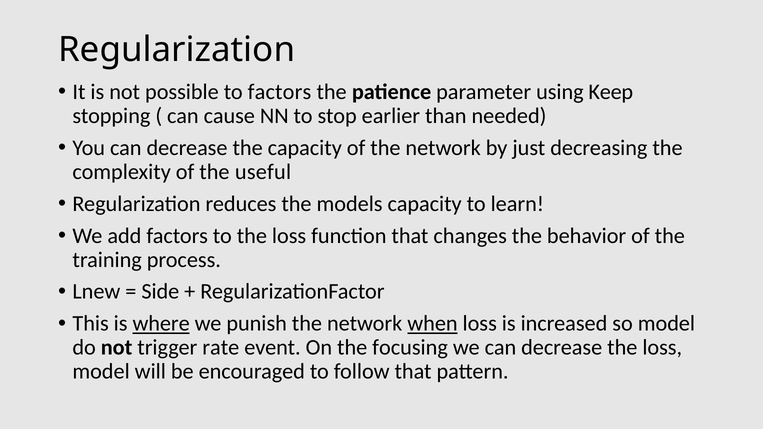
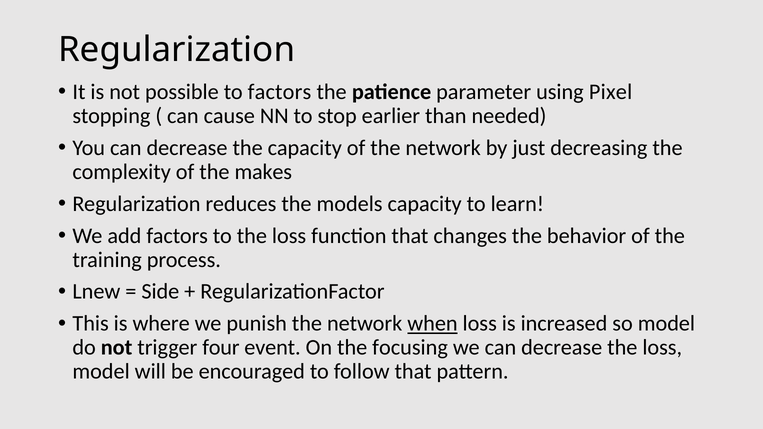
Keep: Keep -> Pixel
useful: useful -> makes
where underline: present -> none
rate: rate -> four
